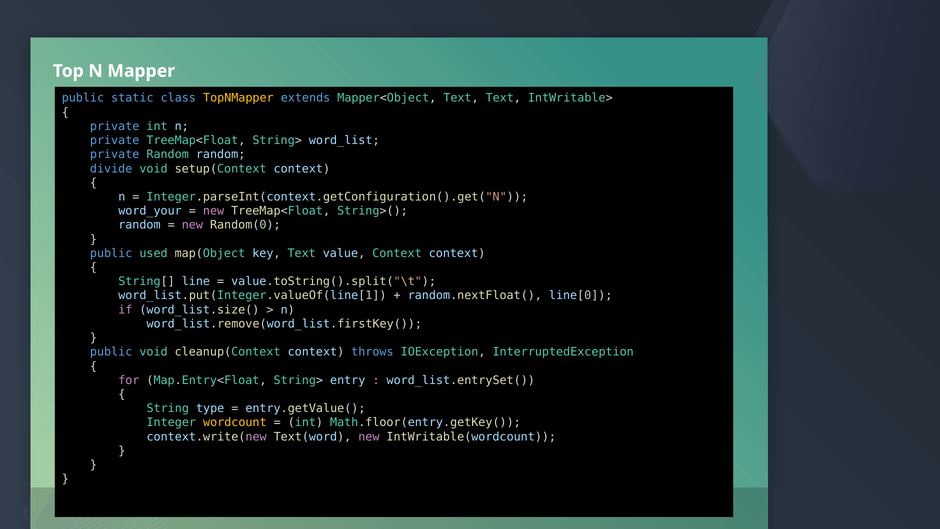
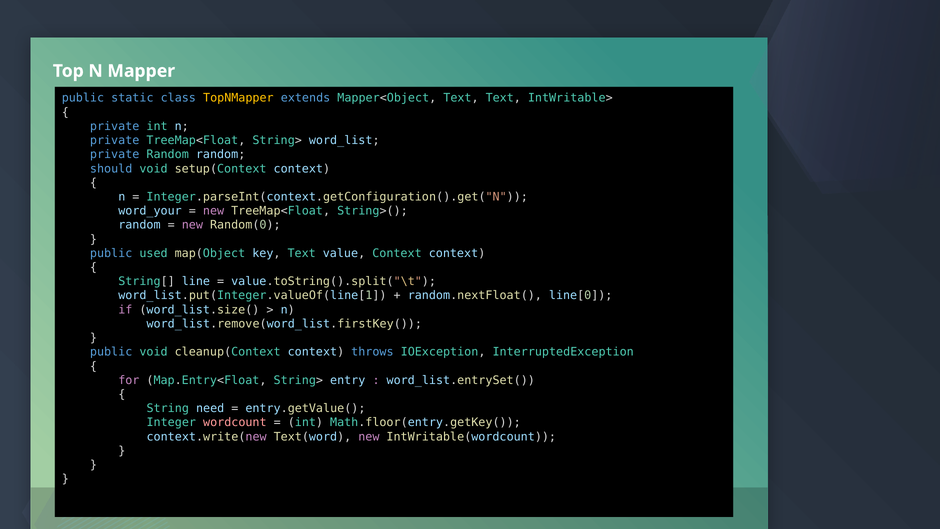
divide: divide -> should
type: type -> need
wordcount colour: yellow -> pink
